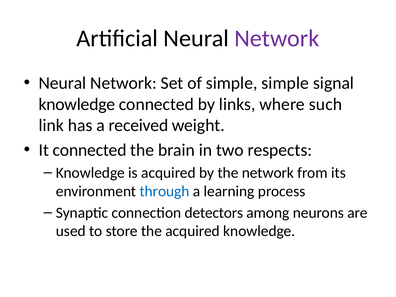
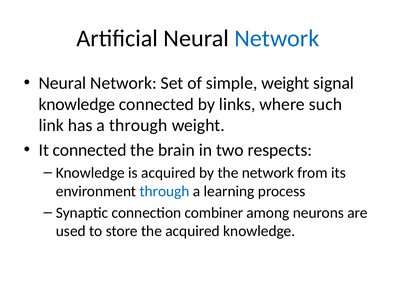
Network at (277, 38) colour: purple -> blue
simple simple: simple -> weight
a received: received -> through
detectors: detectors -> combiner
